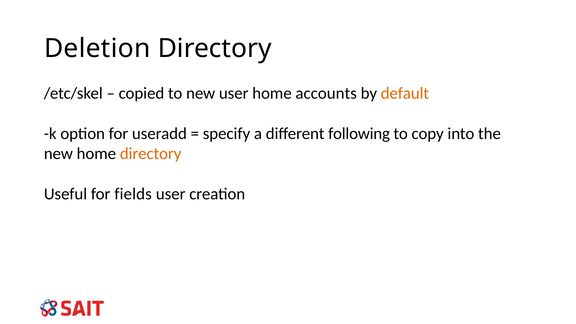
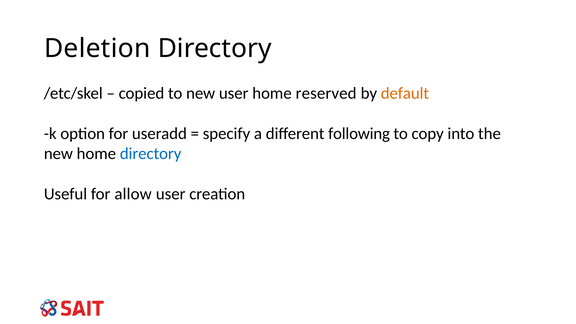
accounts: accounts -> reserved
directory at (151, 154) colour: orange -> blue
fields: fields -> allow
